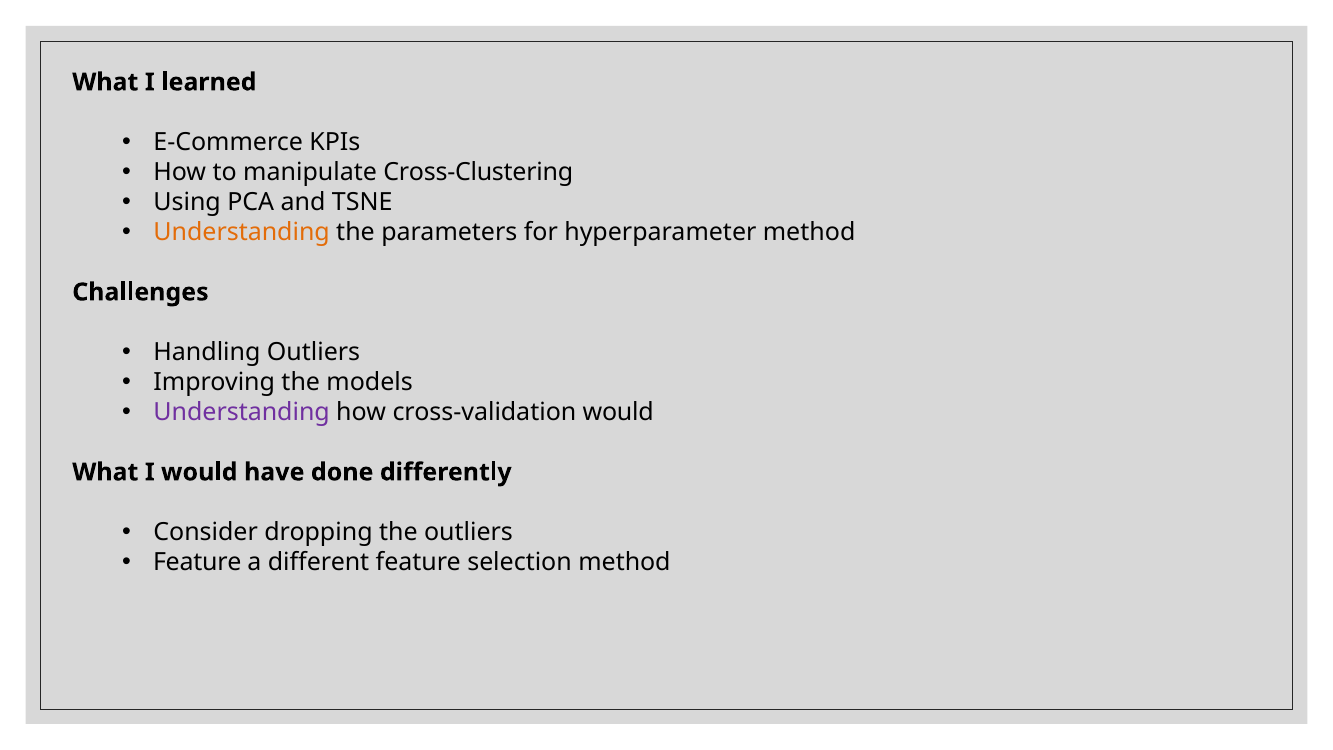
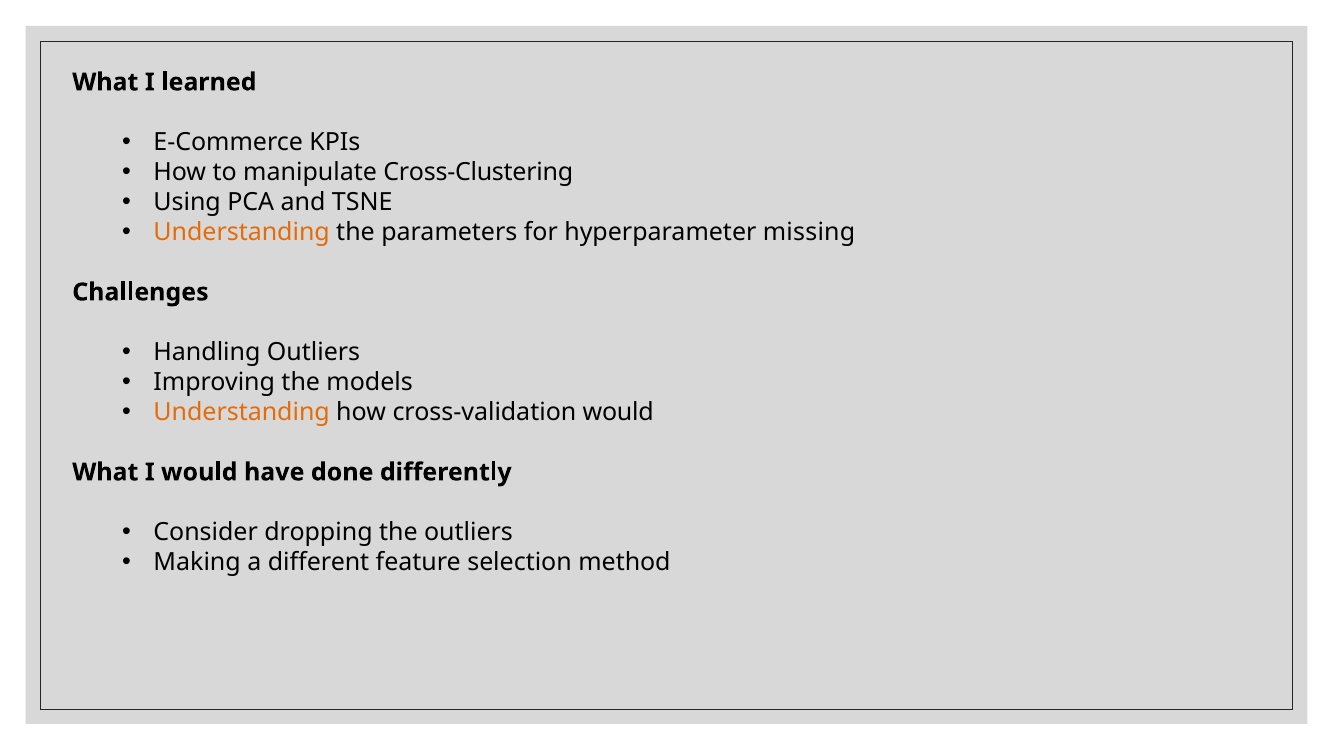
hyperparameter method: method -> missing
Understanding at (242, 412) colour: purple -> orange
Feature at (197, 562): Feature -> Making
